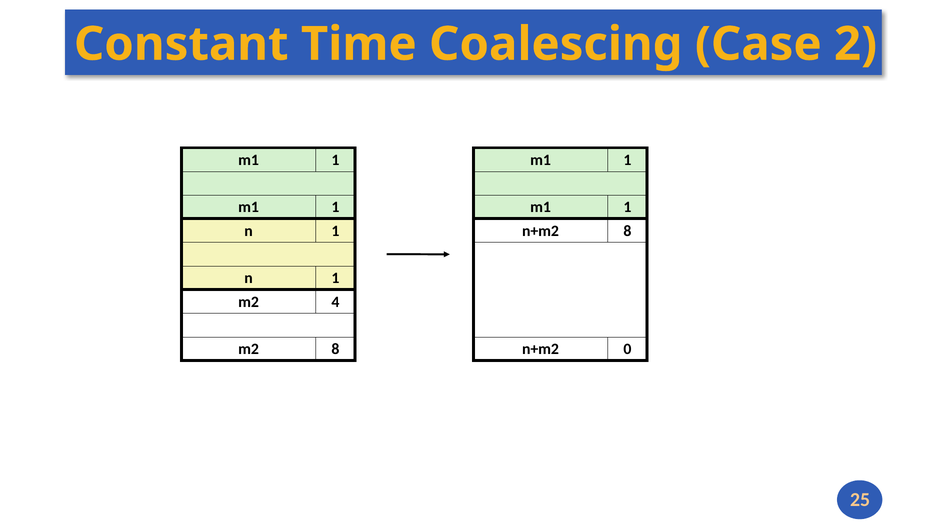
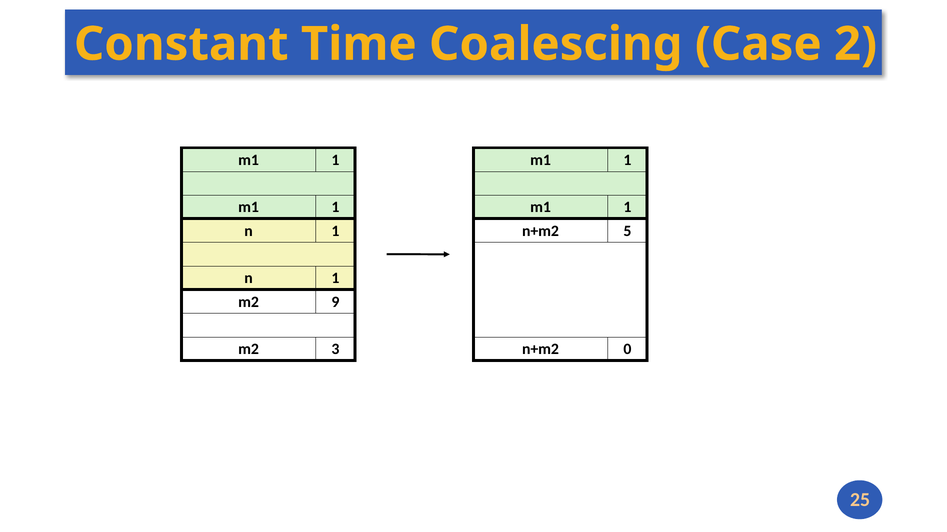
n+m2 8: 8 -> 5
4: 4 -> 9
m2 8: 8 -> 3
